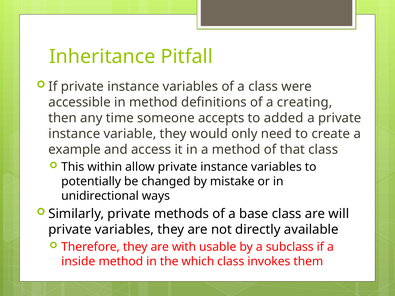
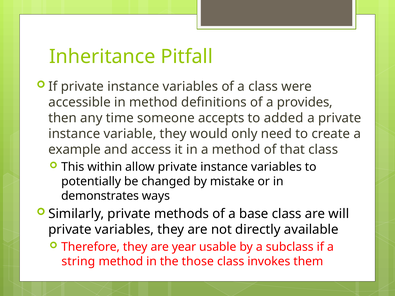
creating: creating -> provides
unidirectional: unidirectional -> demonstrates
with: with -> year
inside: inside -> string
which: which -> those
